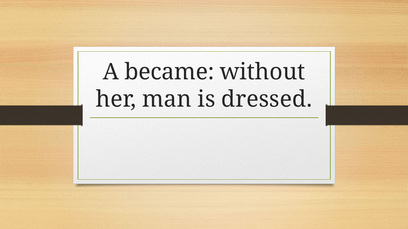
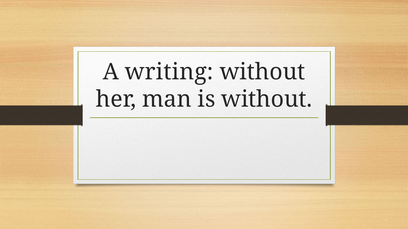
became: became -> writing
is dressed: dressed -> without
